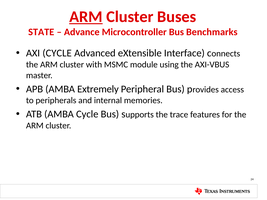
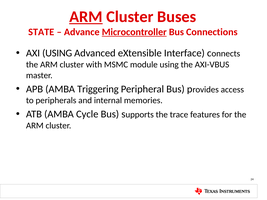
Microcontroller underline: none -> present
Benchmarks: Benchmarks -> Connections
AXI CYCLE: CYCLE -> USING
Extremely: Extremely -> Triggering
